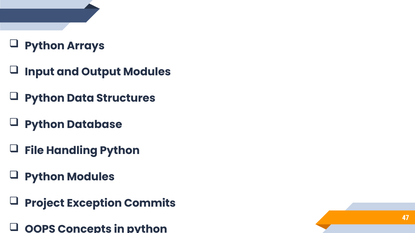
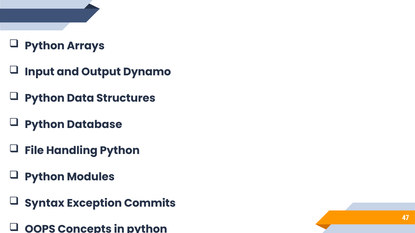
Output Modules: Modules -> Dynamo
Project: Project -> Syntax
